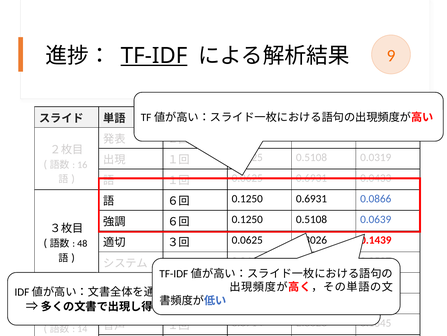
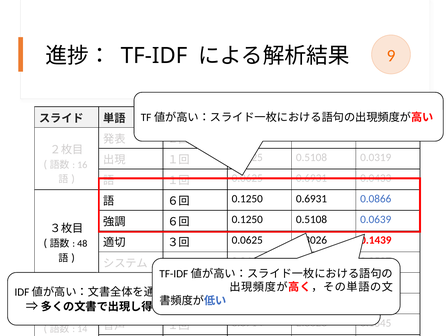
TF-IDF at (154, 56) underline: present -> none
